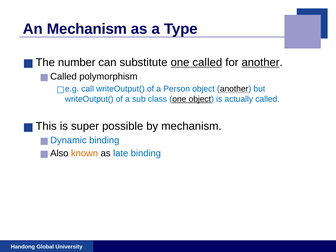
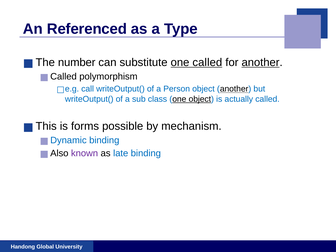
An Mechanism: Mechanism -> Referenced
super: super -> forms
known colour: orange -> purple
